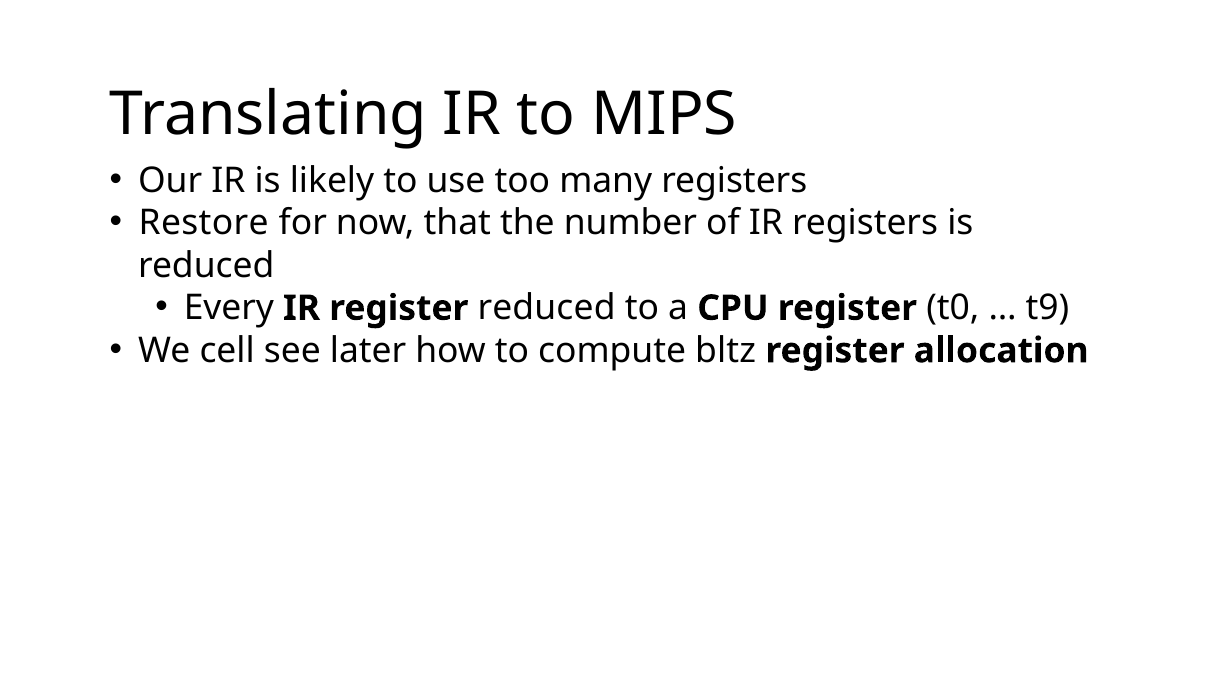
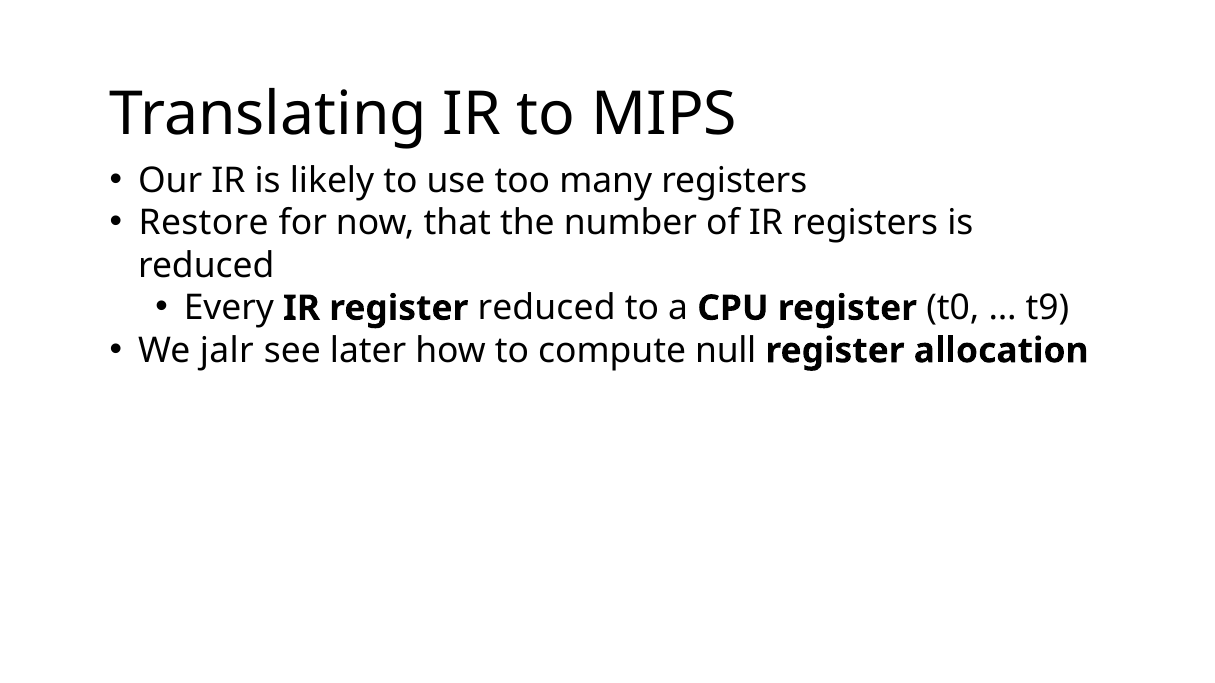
cell: cell -> jalr
bltz: bltz -> null
